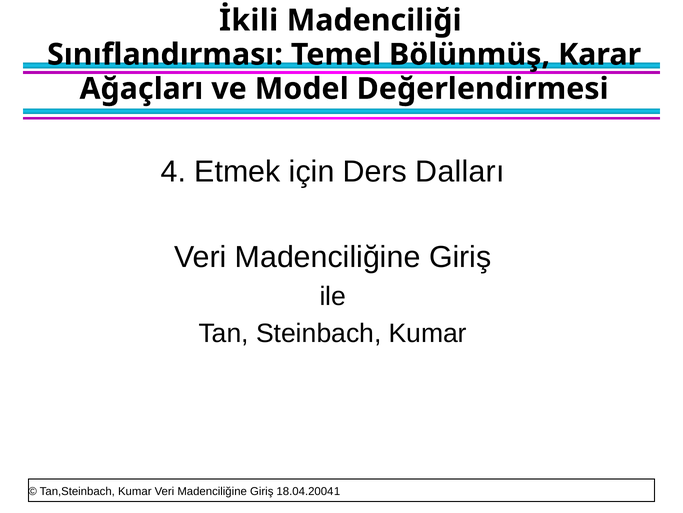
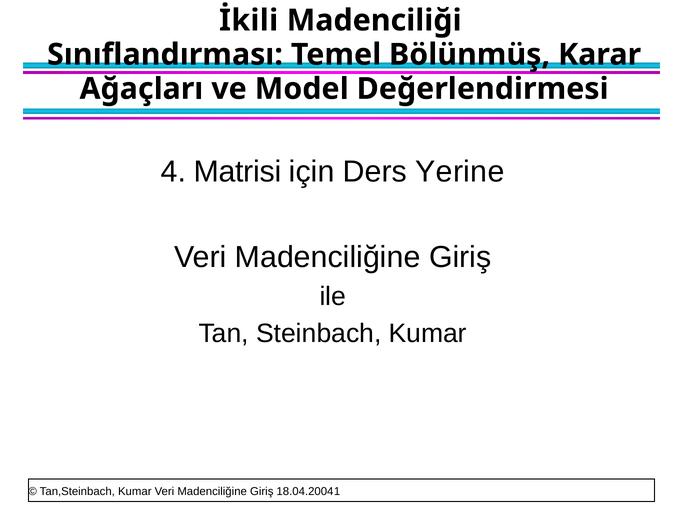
Etmek: Etmek -> Matrisi
Dalları: Dalları -> Yerine
